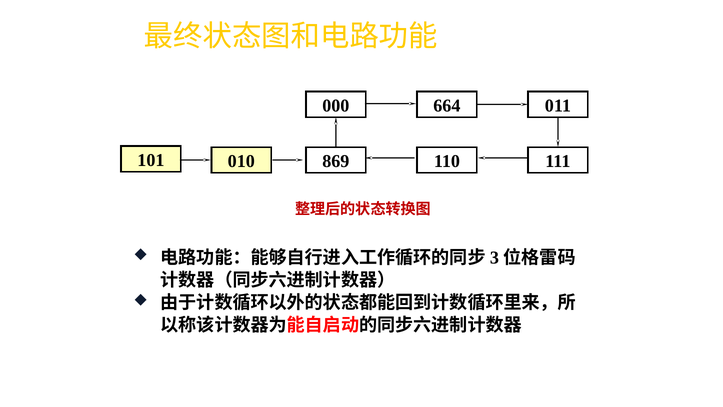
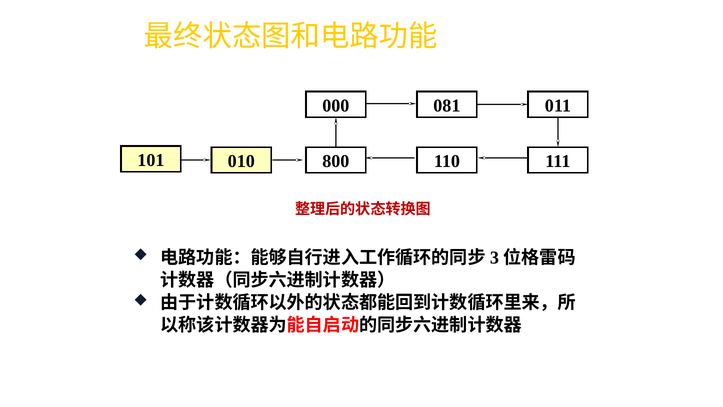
664: 664 -> 081
869: 869 -> 800
